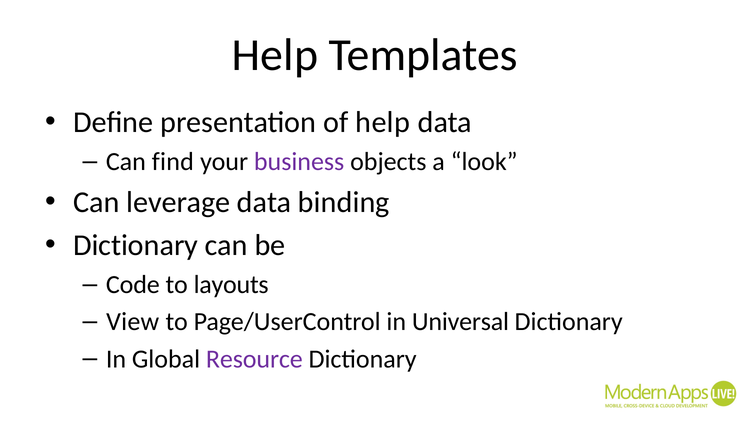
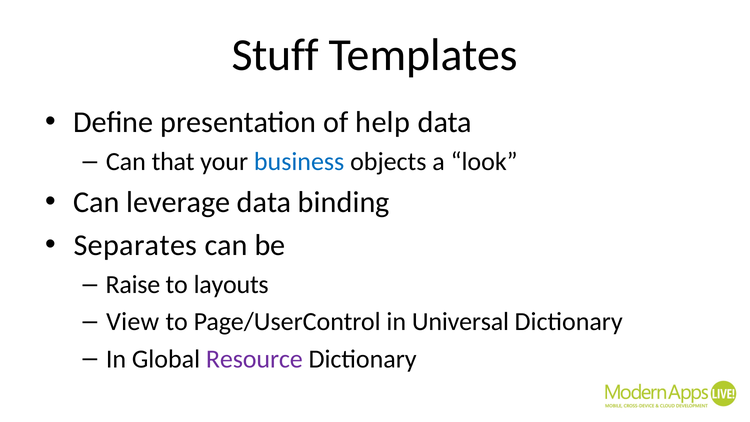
Help at (275, 55): Help -> Stuff
find: find -> that
business colour: purple -> blue
Dictionary at (136, 245): Dictionary -> Separates
Code: Code -> Raise
